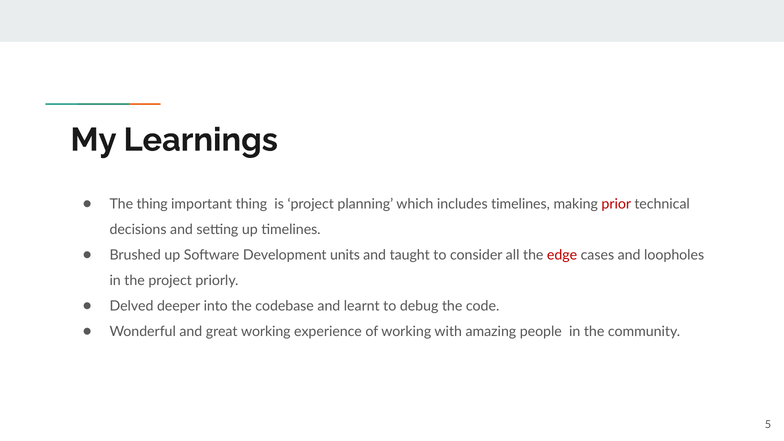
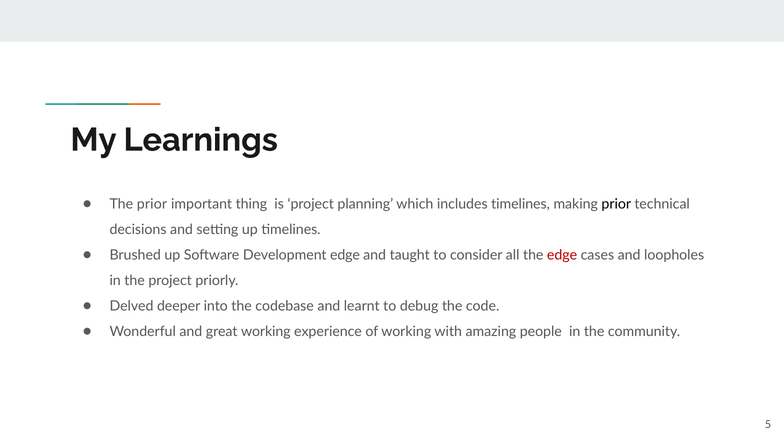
The thing: thing -> prior
prior at (616, 204) colour: red -> black
Development units: units -> edge
